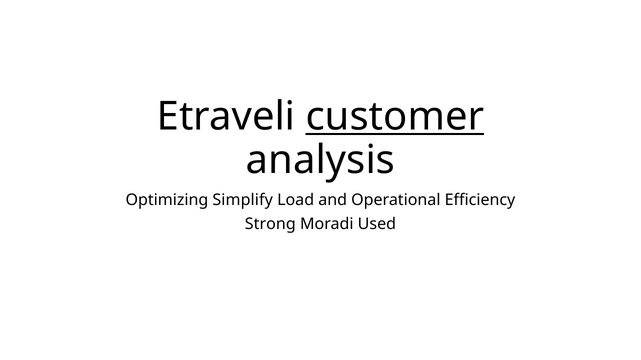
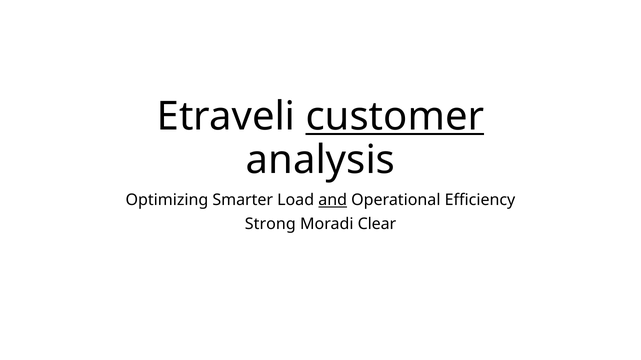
Simplify: Simplify -> Smarter
and underline: none -> present
Used: Used -> Clear
